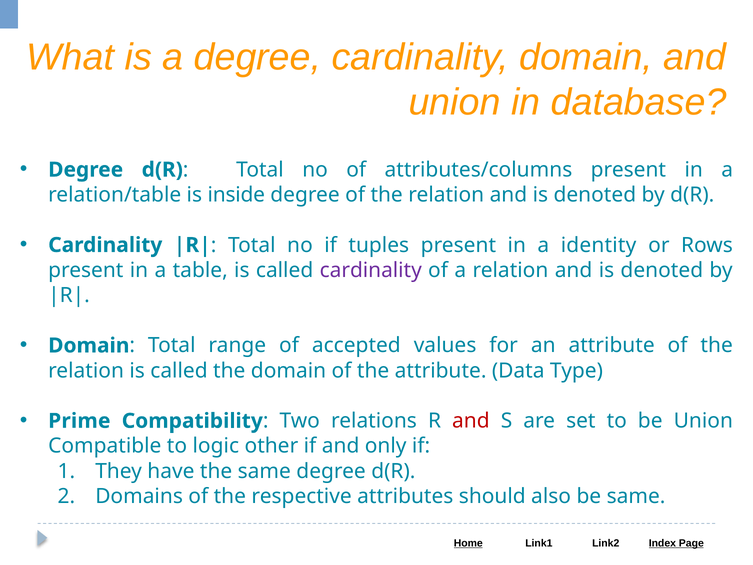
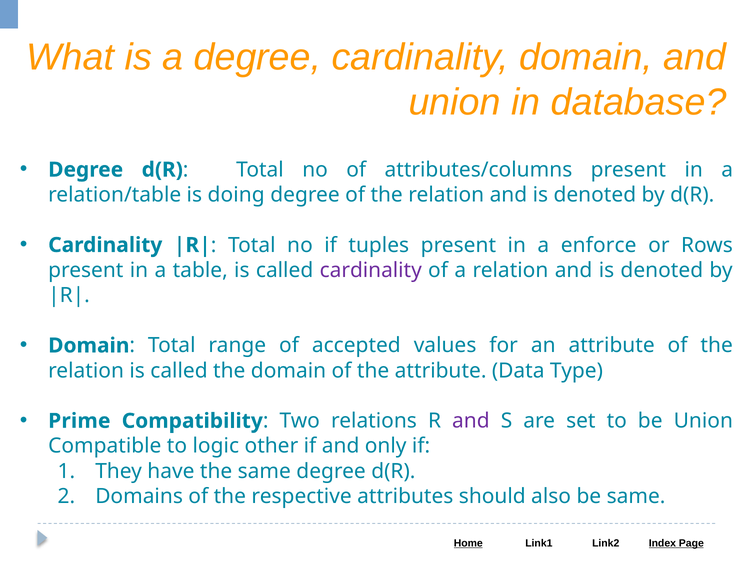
inside: inside -> doing
identity: identity -> enforce
and at (471, 421) colour: red -> purple
